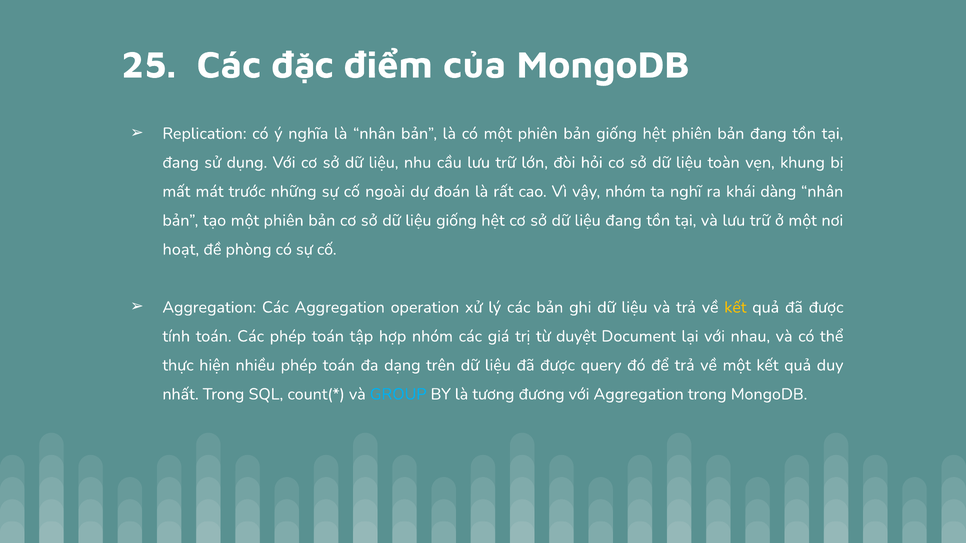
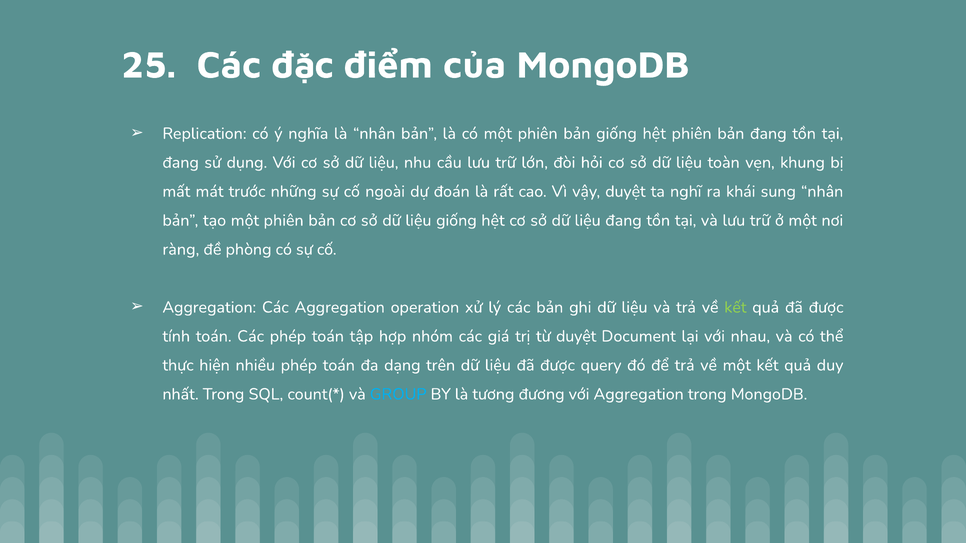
vậy nhóm: nhóm -> duyệt
dàng: dàng -> sung
hoạt: hoạt -> ràng
kết at (735, 308) colour: yellow -> light green
